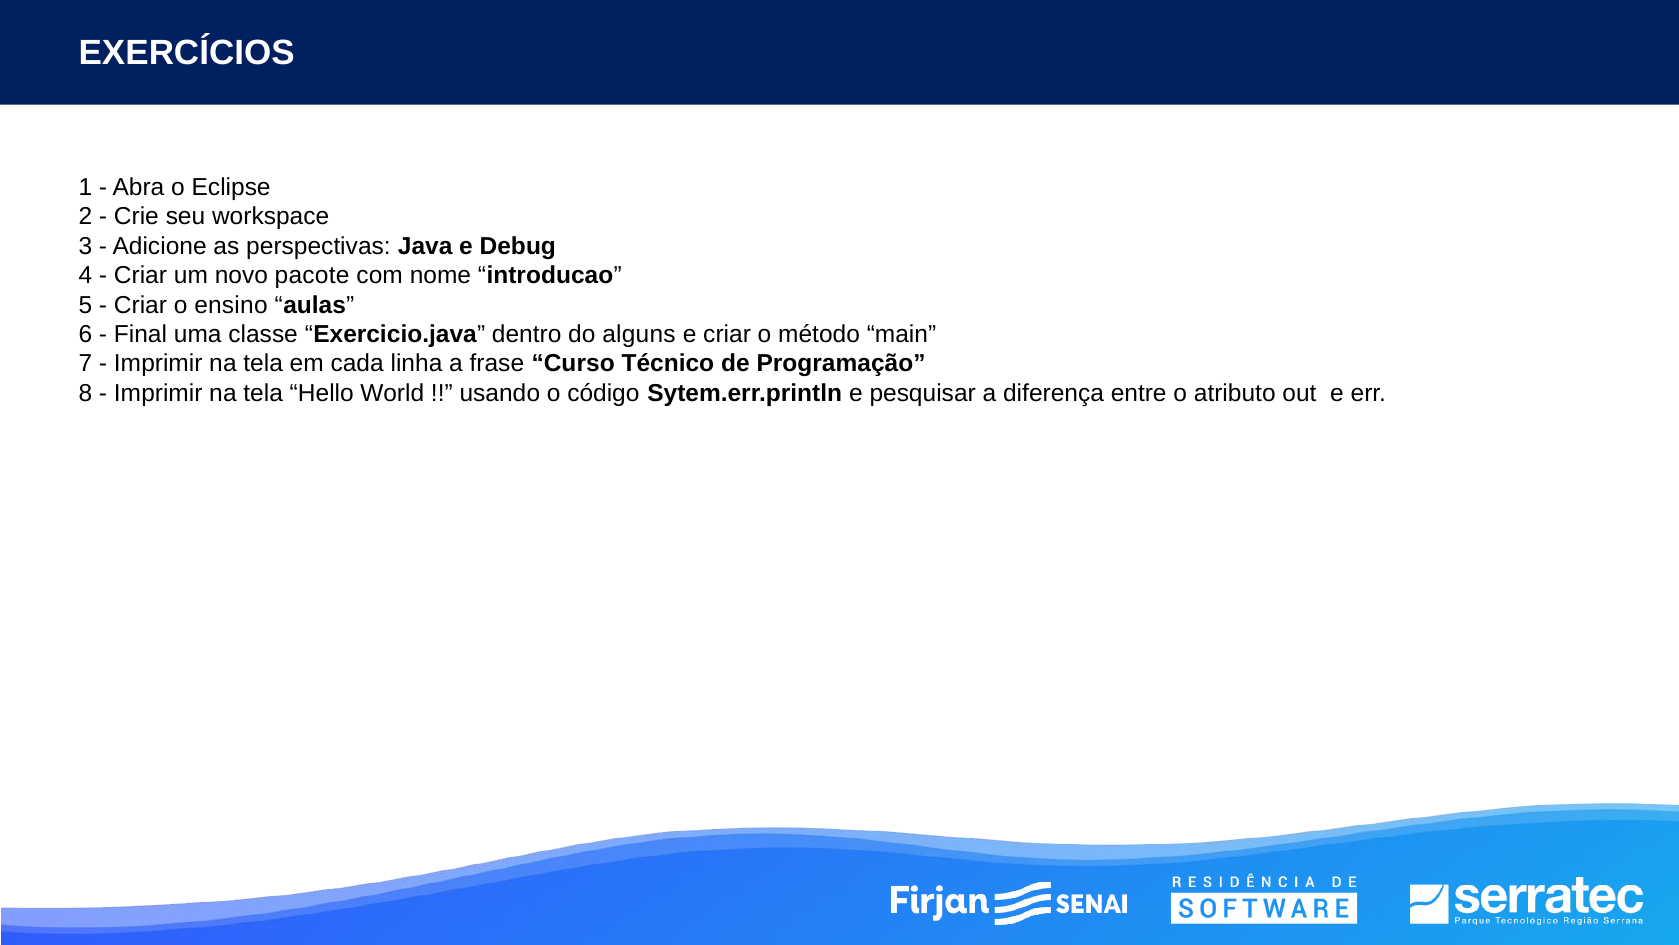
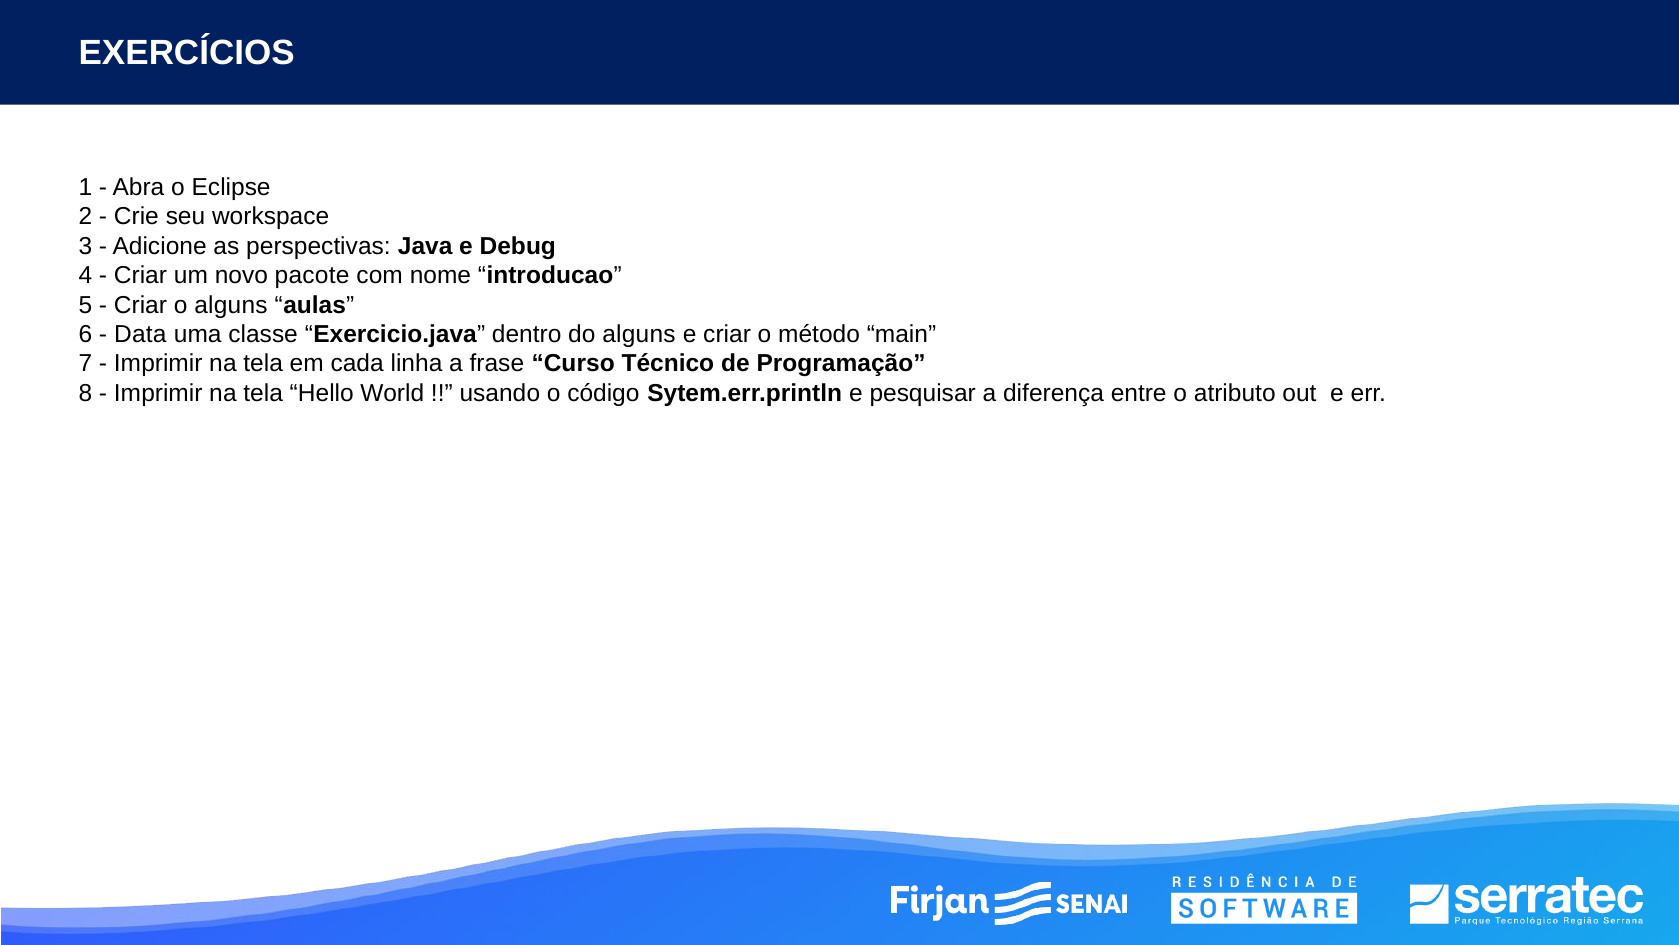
o ensino: ensino -> alguns
Final: Final -> Data
